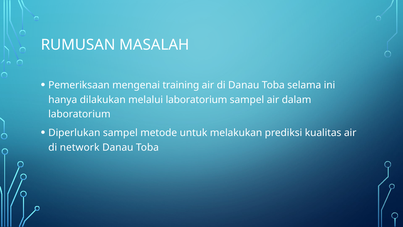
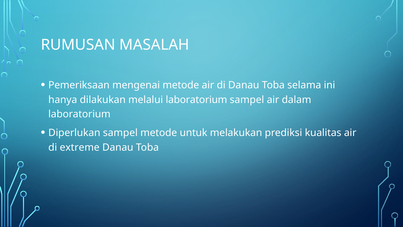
mengenai training: training -> metode
network: network -> extreme
